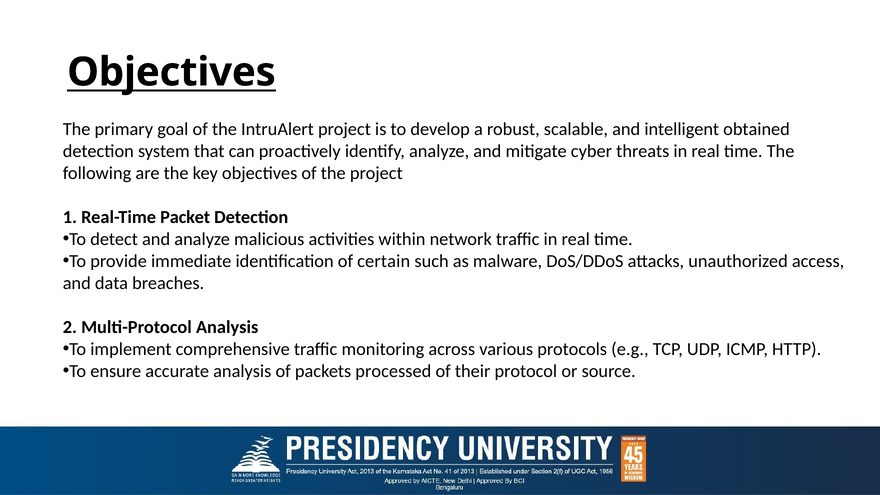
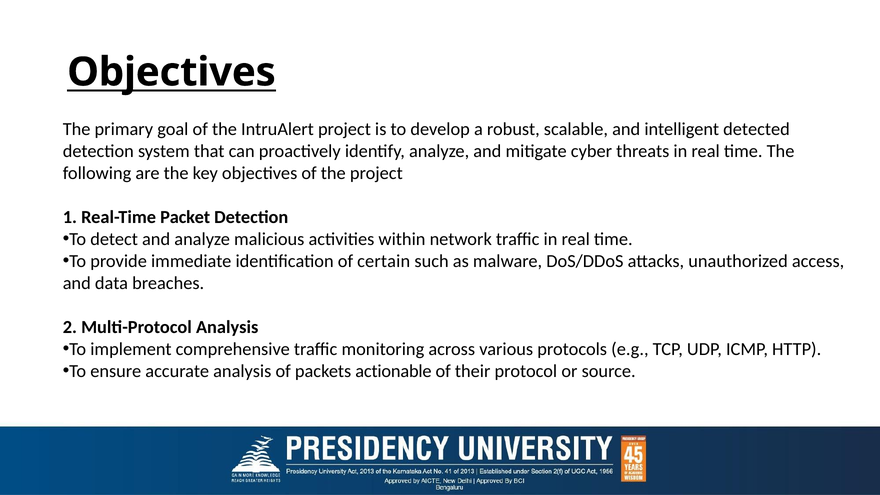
obtained: obtained -> detected
processed: processed -> actionable
